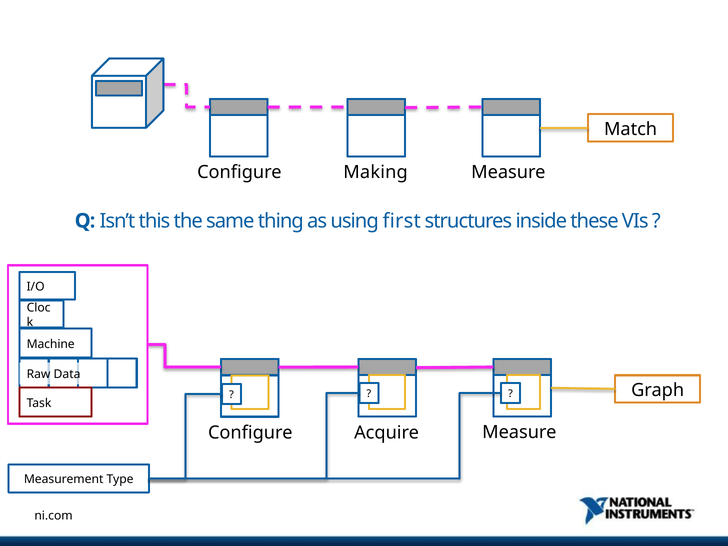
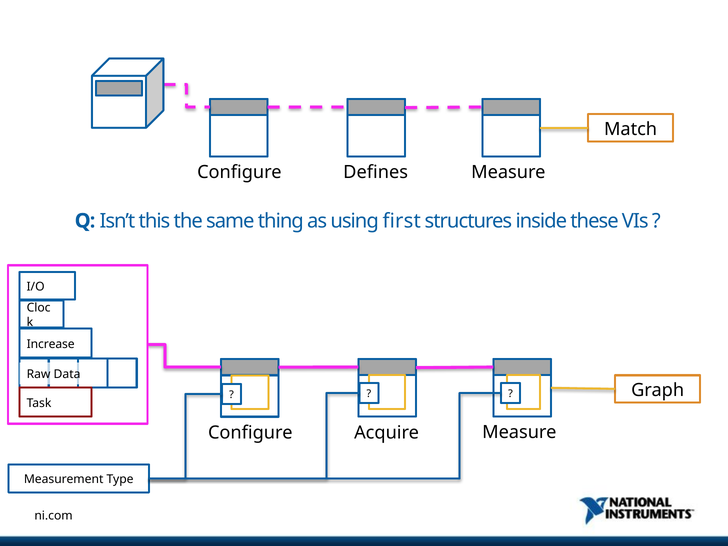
Making: Making -> Defines
Machine: Machine -> Increase
